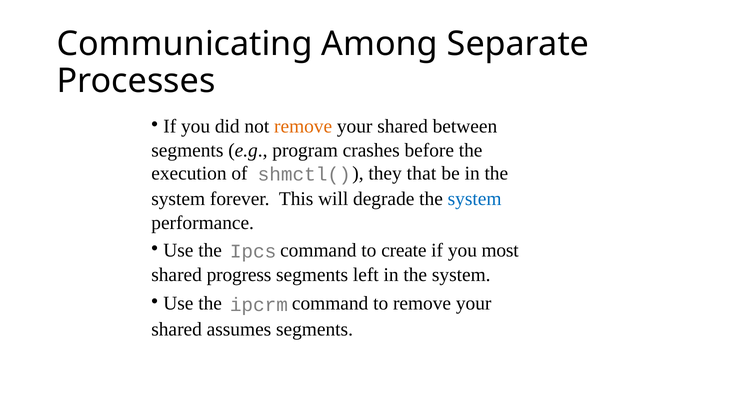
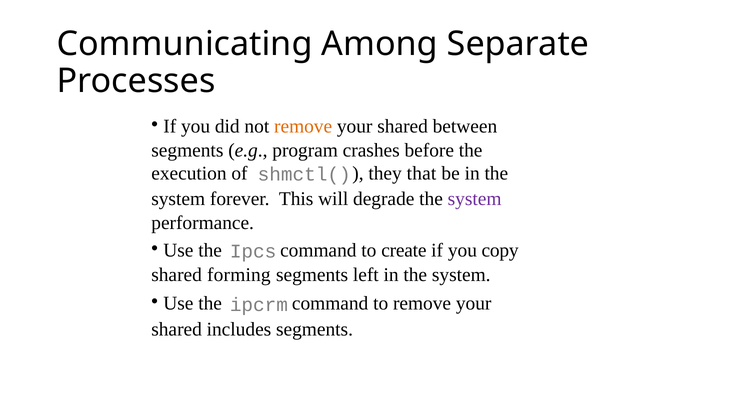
system at (475, 199) colour: blue -> purple
most: most -> copy
progress: progress -> forming
assumes: assumes -> includes
